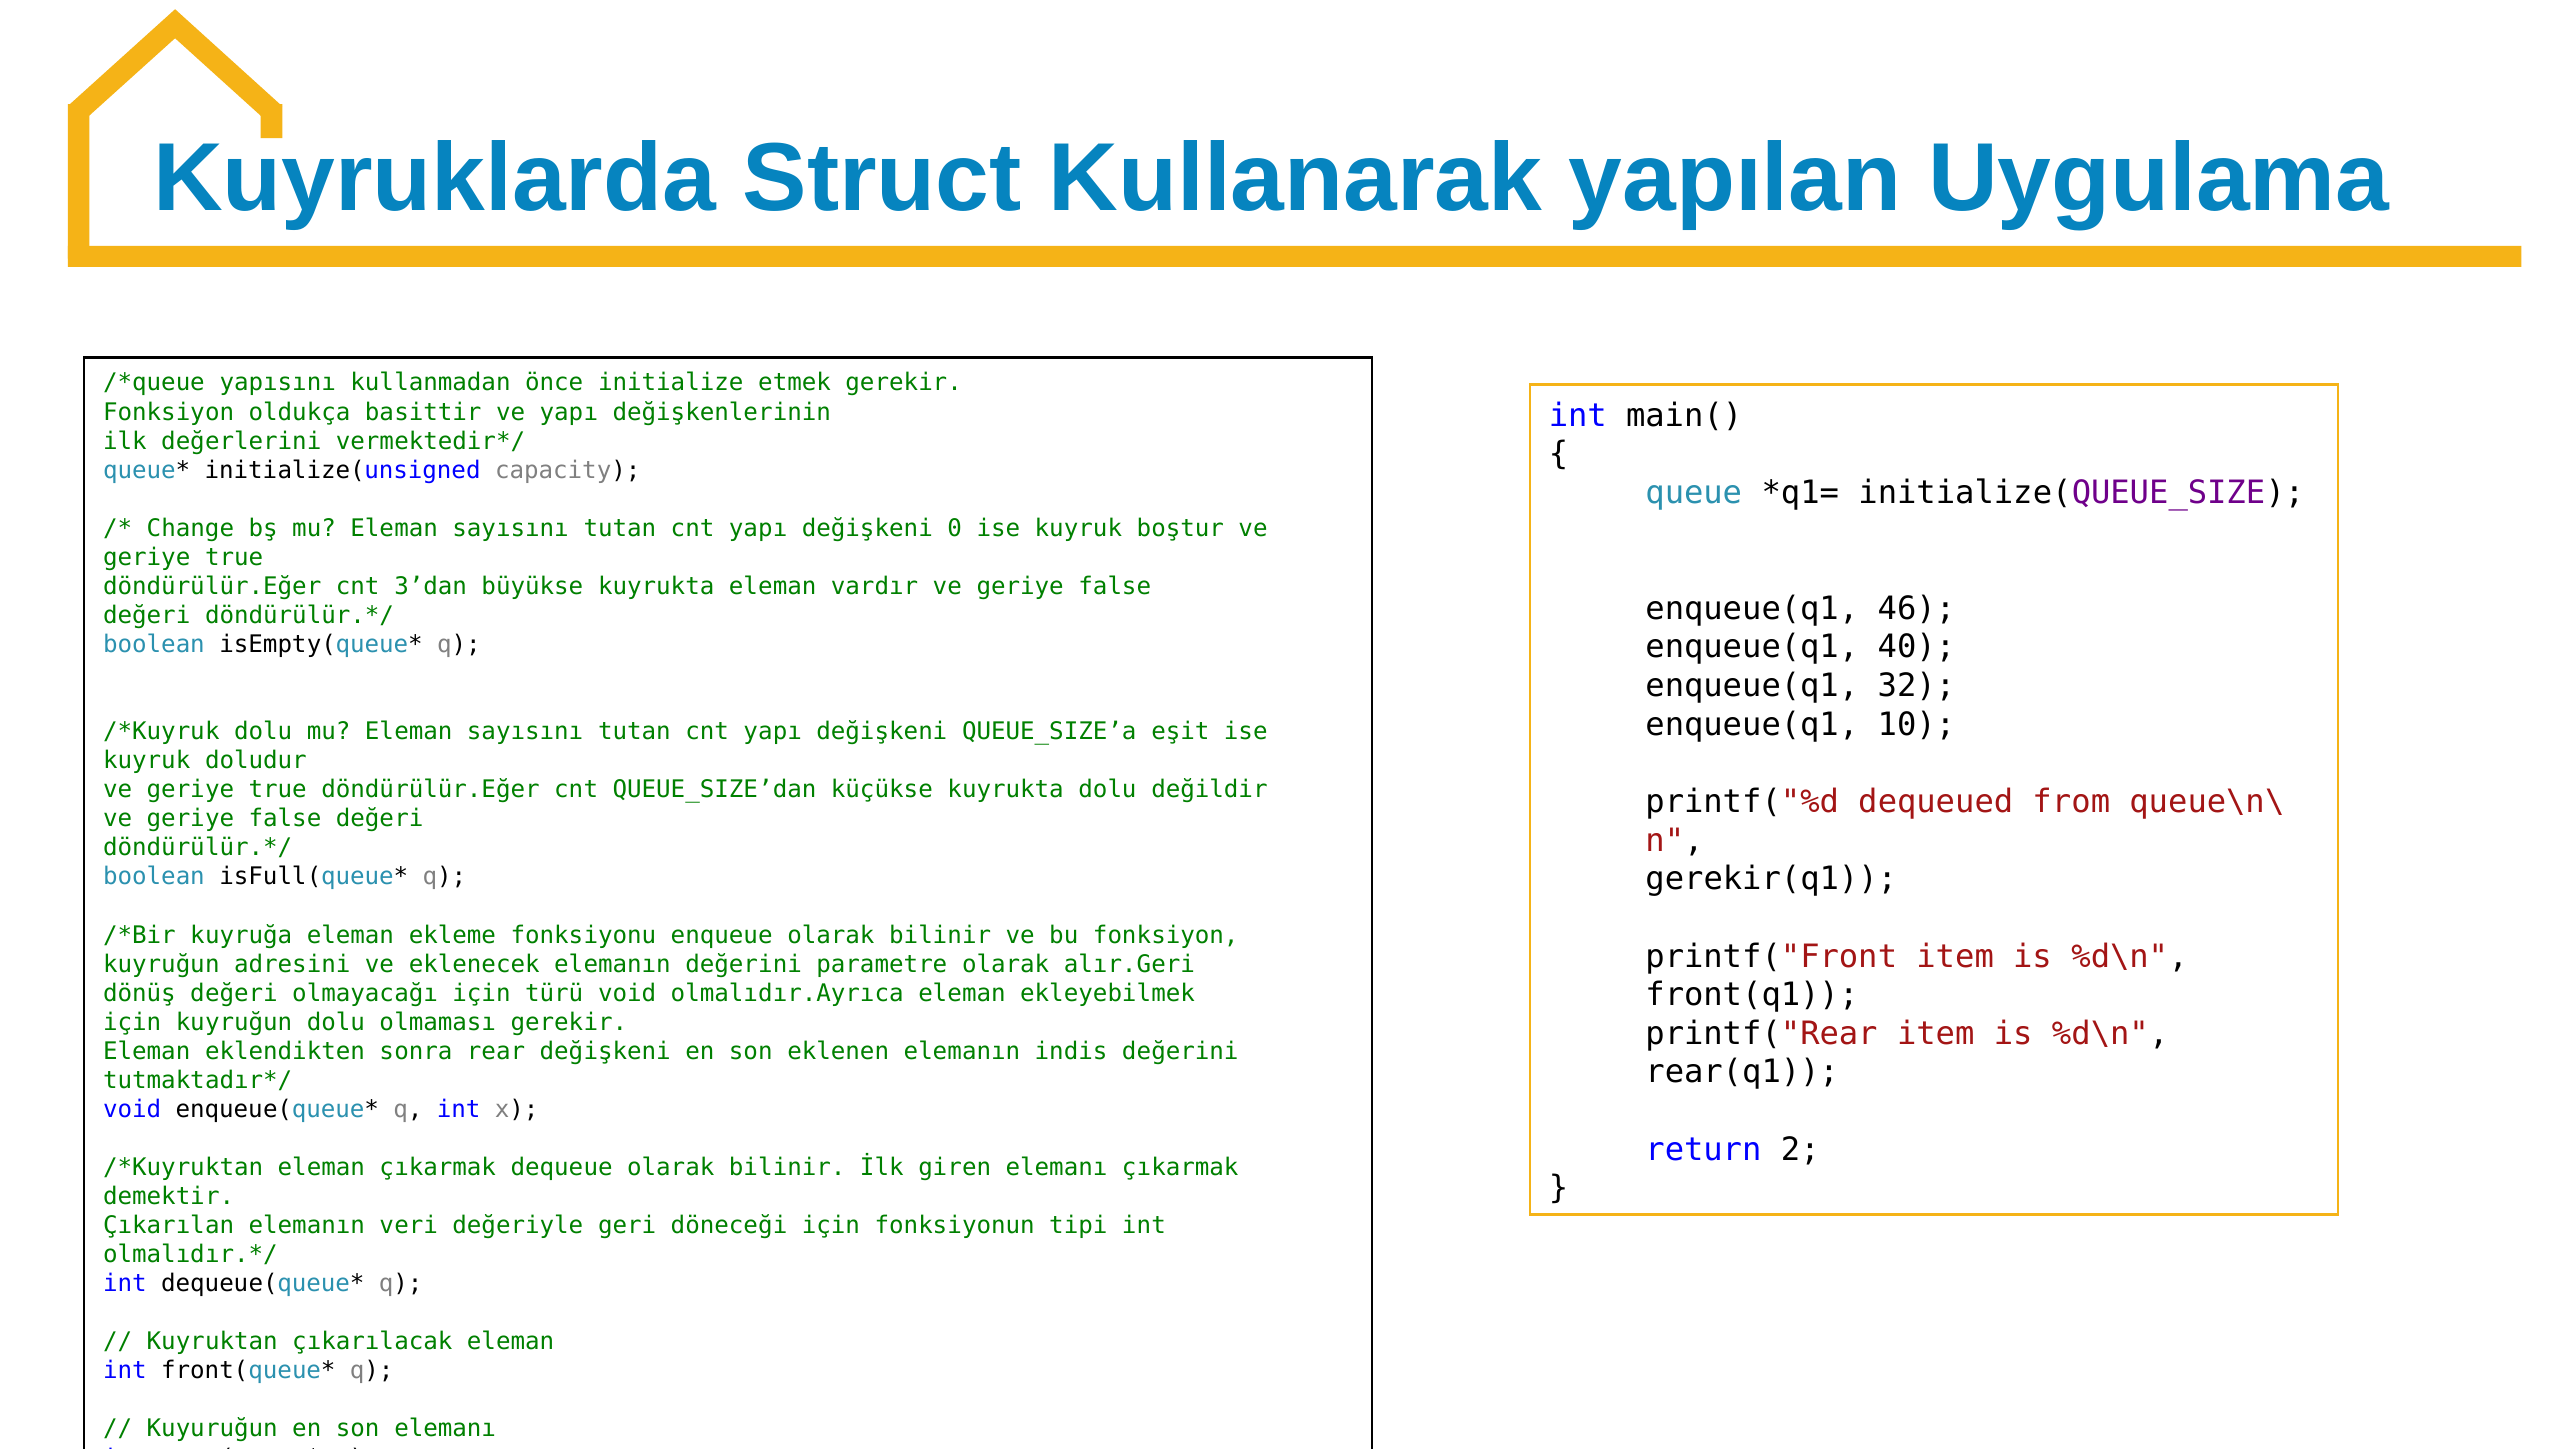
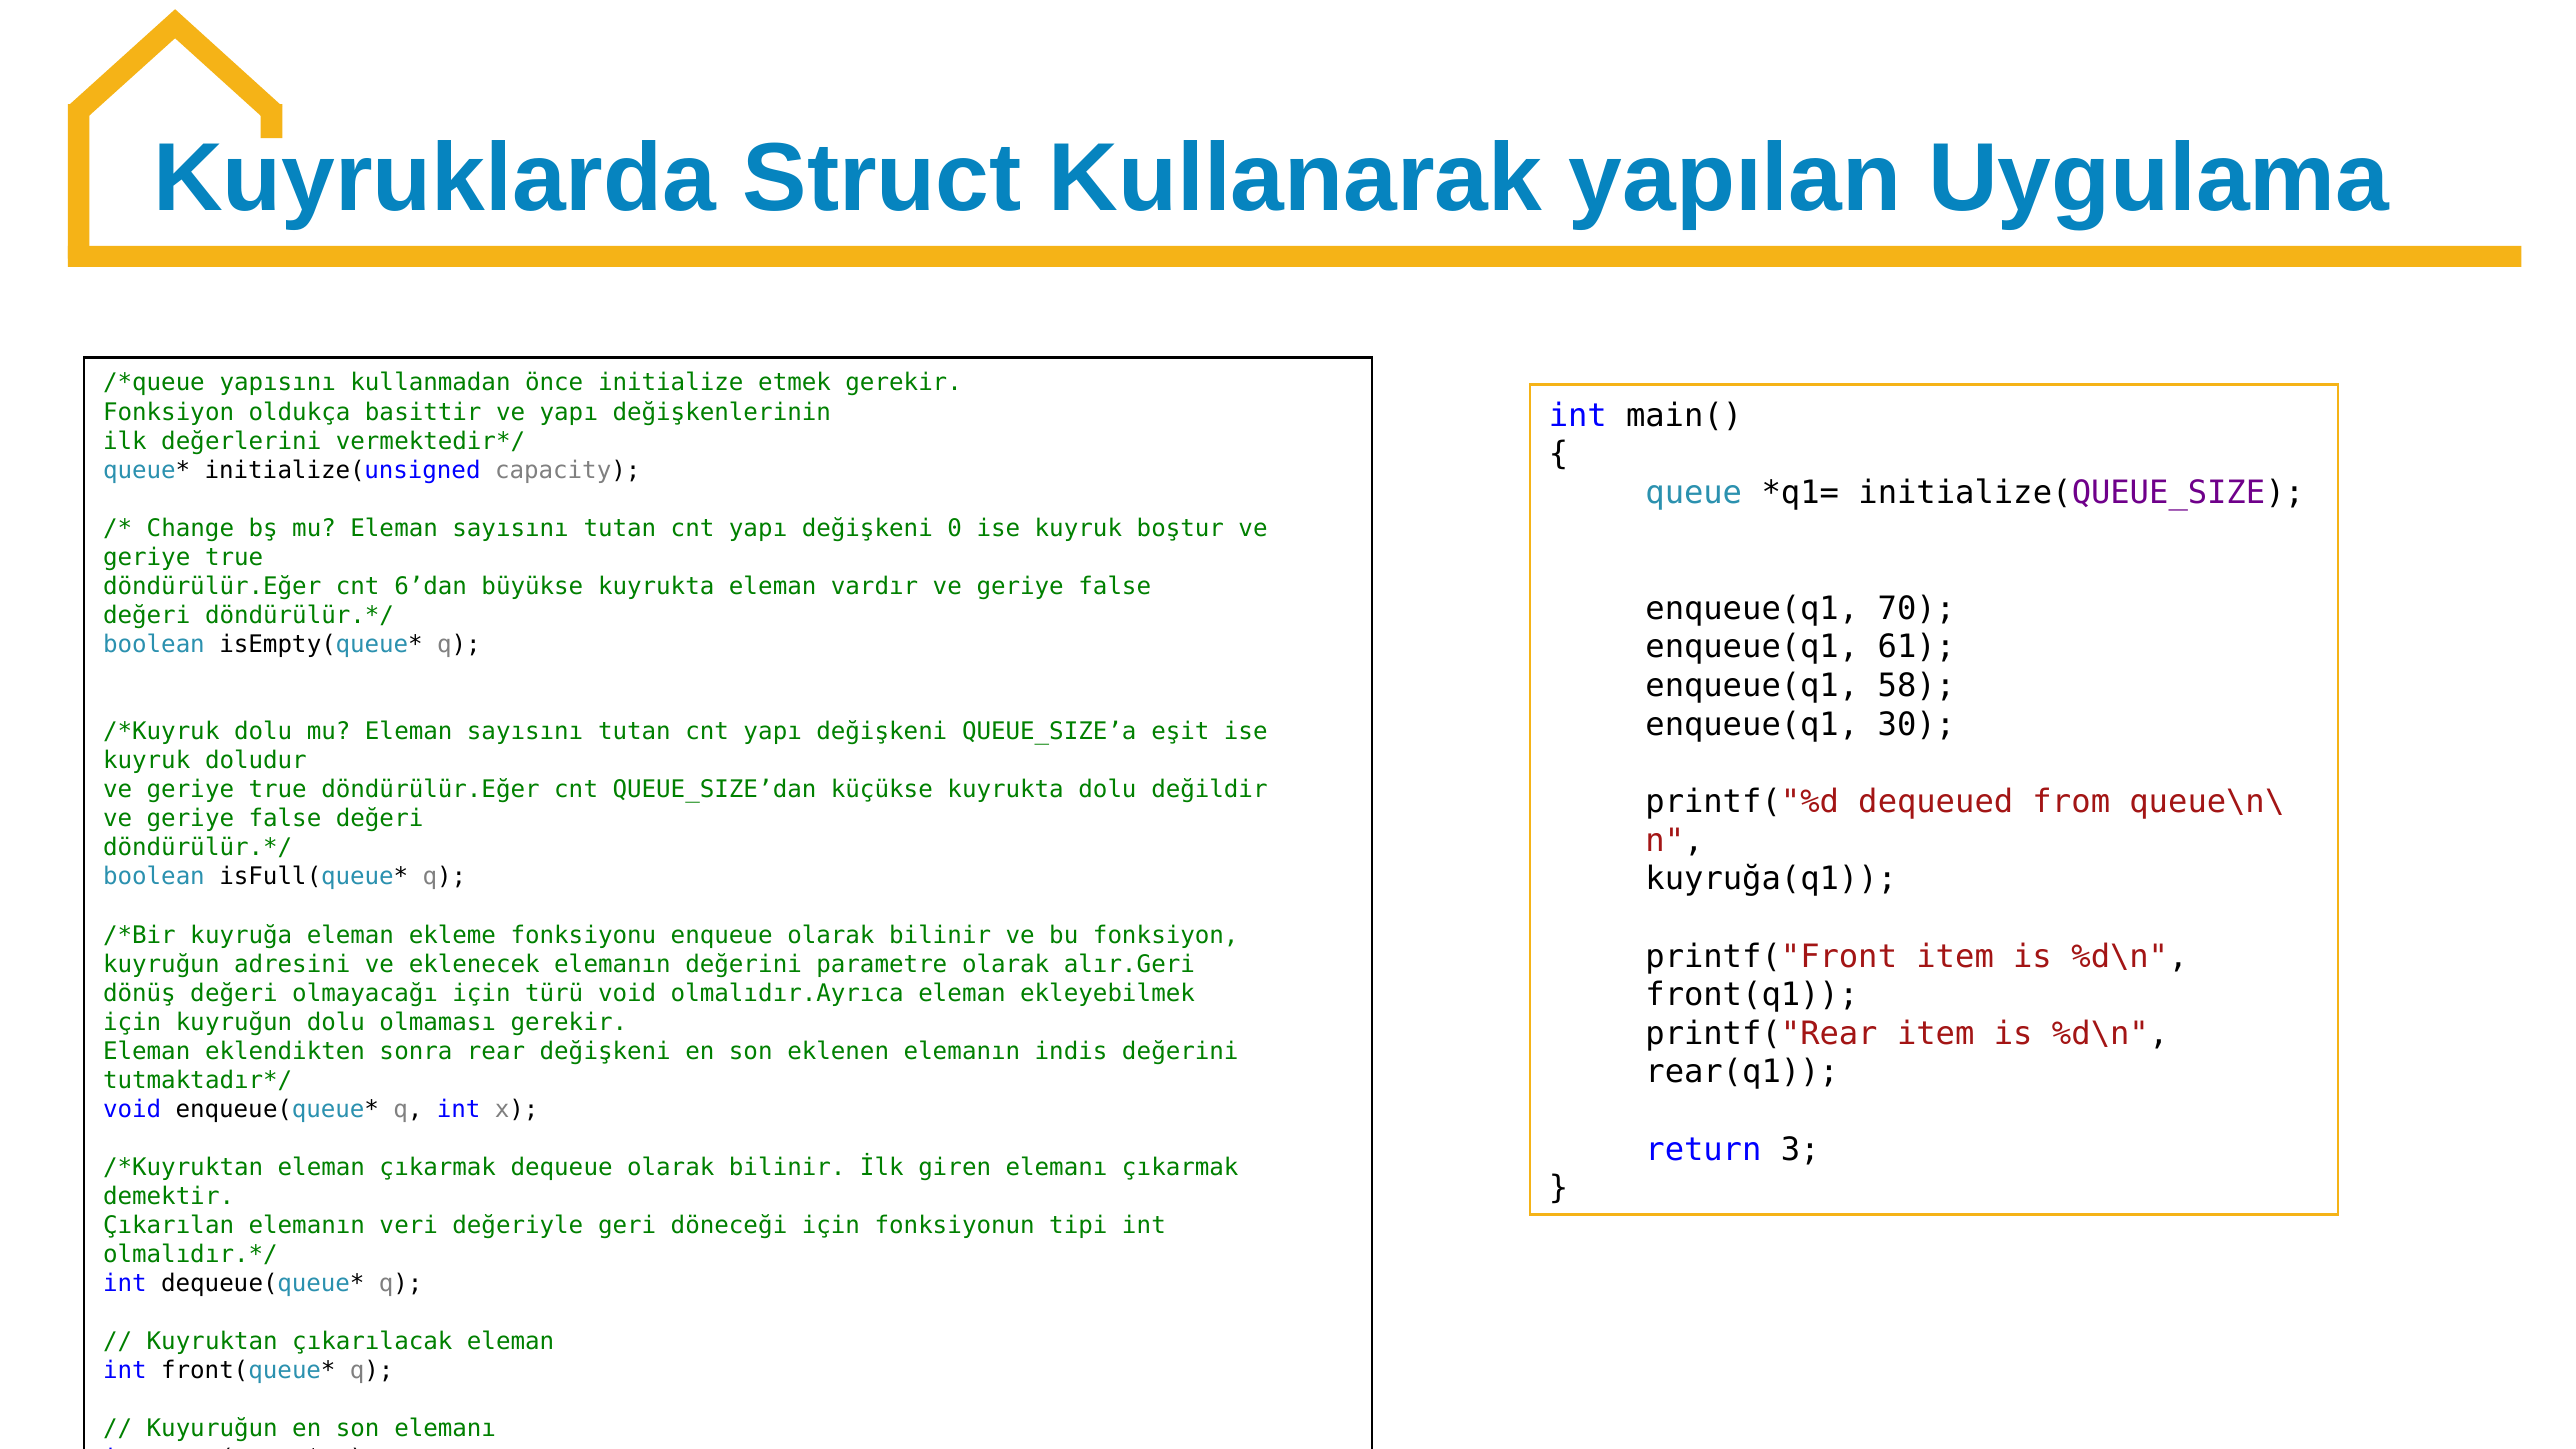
3’dan: 3’dan -> 6’dan
46: 46 -> 70
40: 40 -> 61
32: 32 -> 58
10: 10 -> 30
gerekir(q1: gerekir(q1 -> kuyruğa(q1
2: 2 -> 3
